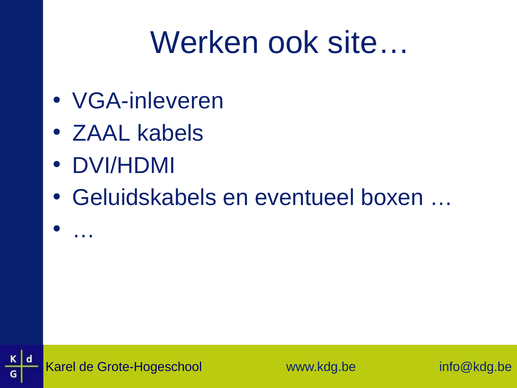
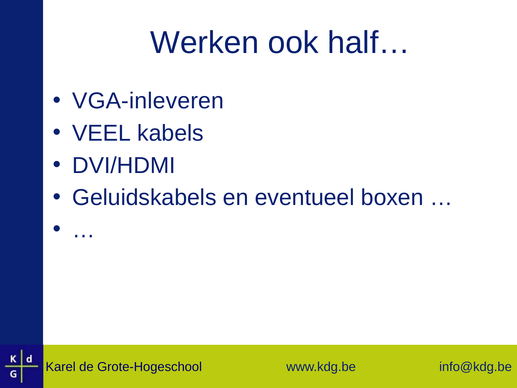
site…: site… -> half…
ZAAL: ZAAL -> VEEL
